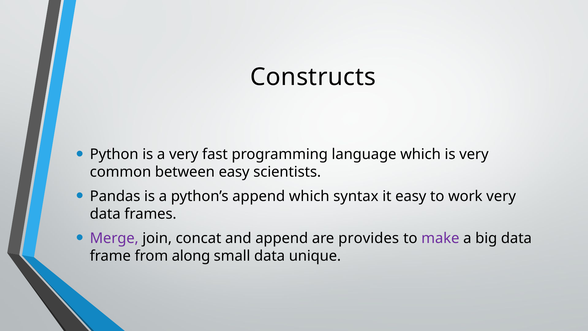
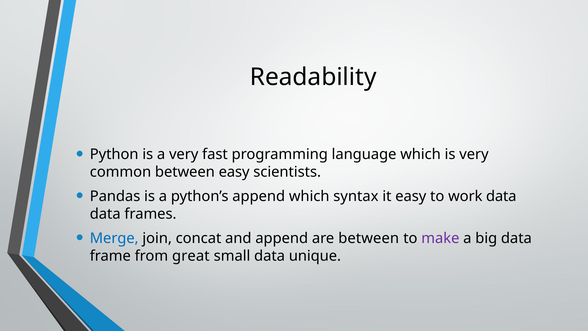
Constructs: Constructs -> Readability
work very: very -> data
Merge colour: purple -> blue
are provides: provides -> between
along: along -> great
